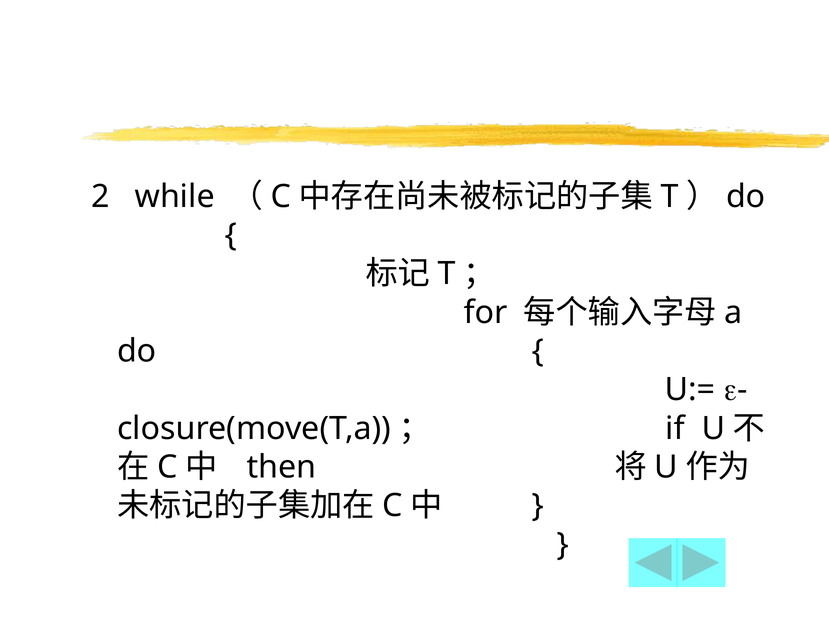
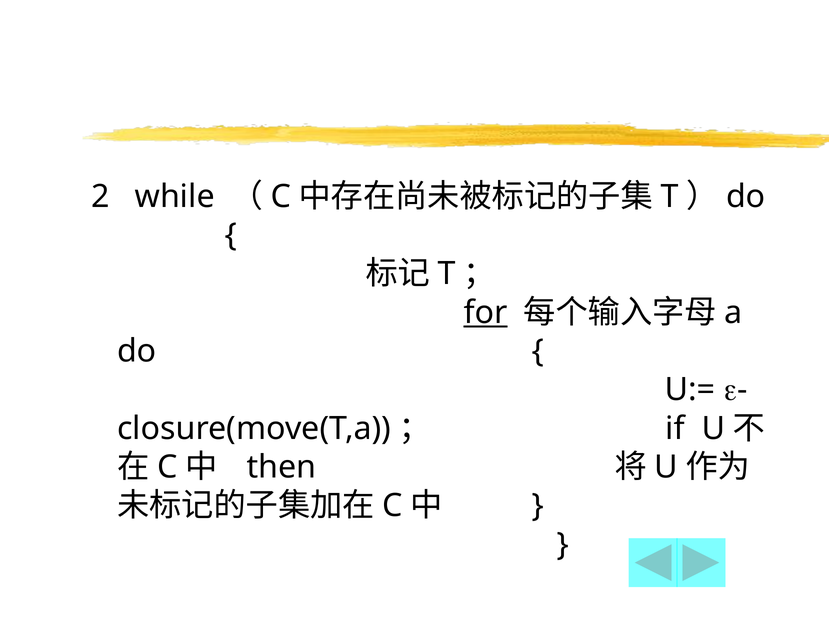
for underline: none -> present
